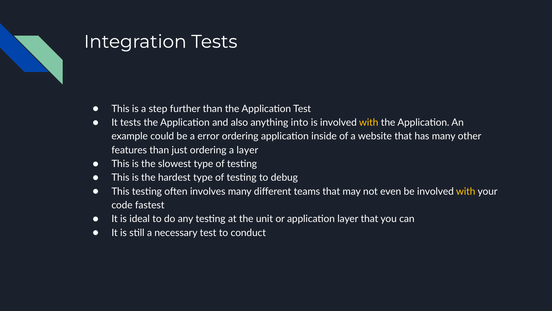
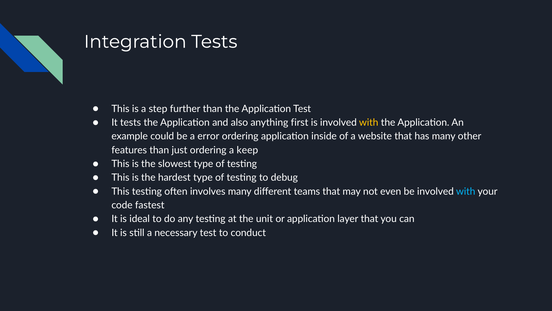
into: into -> first
a layer: layer -> keep
with at (466, 191) colour: yellow -> light blue
